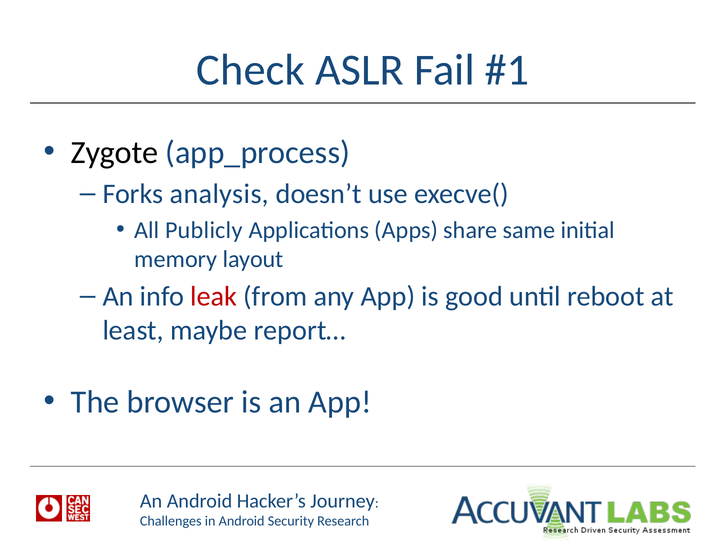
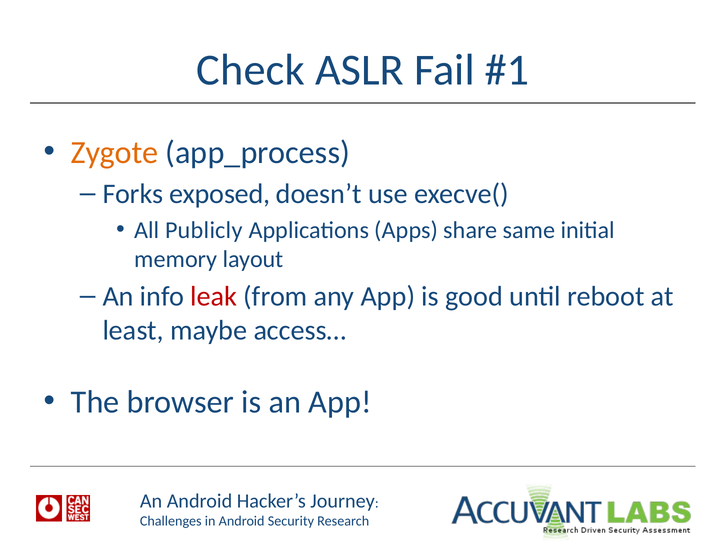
Zygote colour: black -> orange
analysis: analysis -> exposed
report…: report… -> access…
